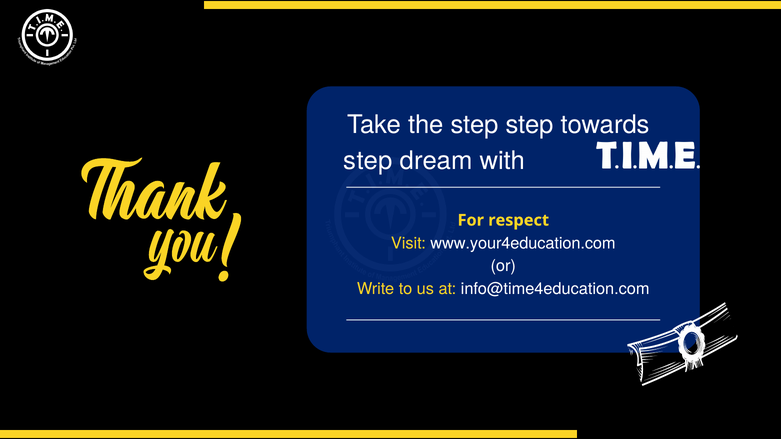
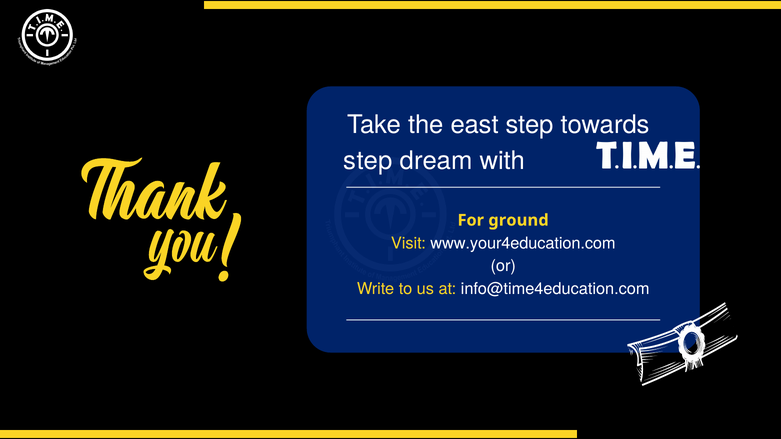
the step: step -> east
respect: respect -> ground
